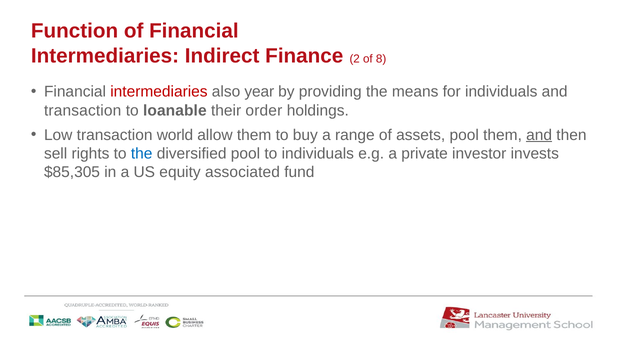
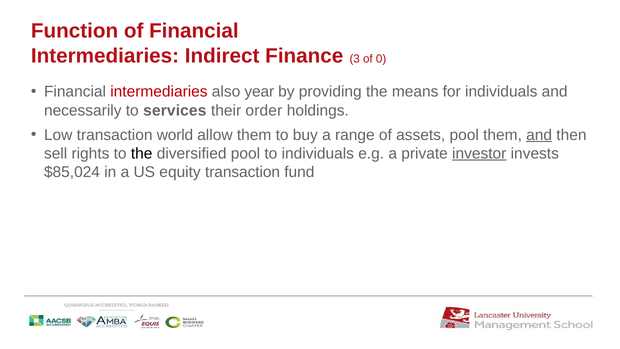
2: 2 -> 3
8: 8 -> 0
transaction at (83, 110): transaction -> necessarily
loanable: loanable -> services
the at (142, 153) colour: blue -> black
investor underline: none -> present
$85,305: $85,305 -> $85,024
equity associated: associated -> transaction
